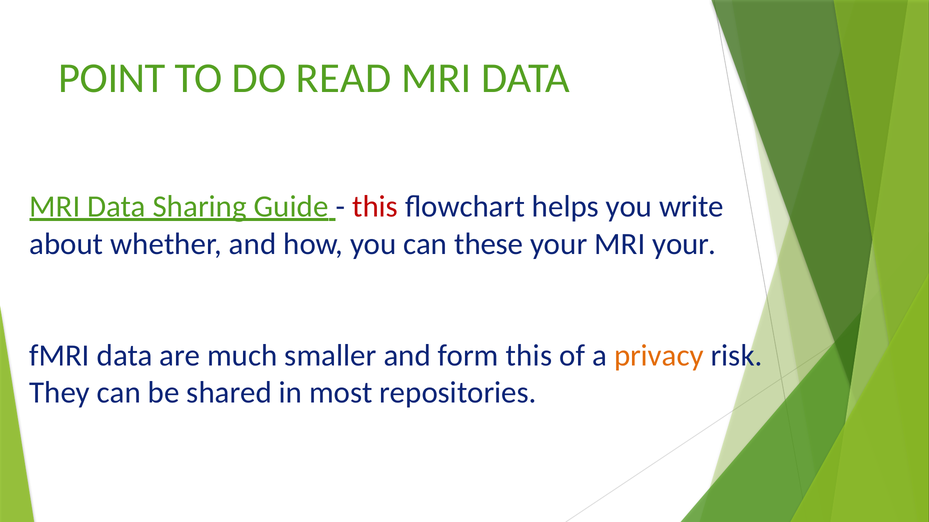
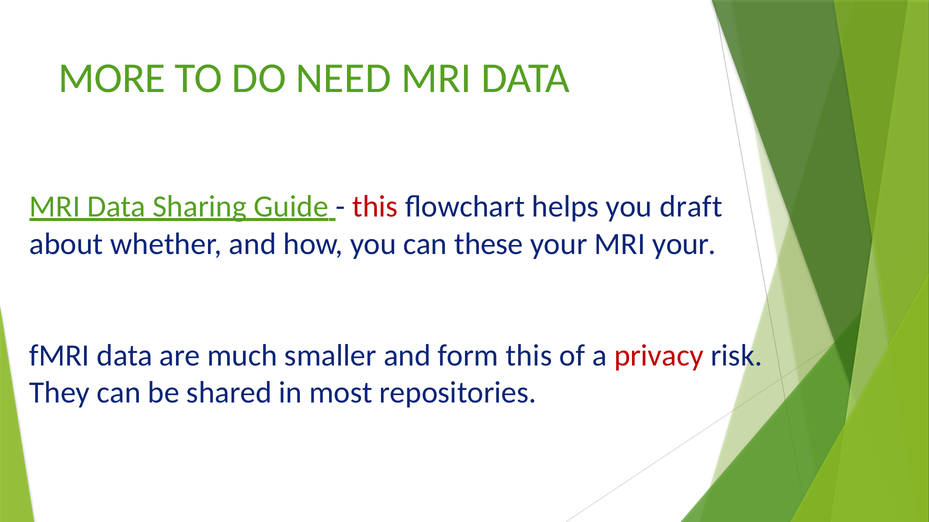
POINT: POINT -> MORE
READ: READ -> NEED
write: write -> draft
privacy colour: orange -> red
